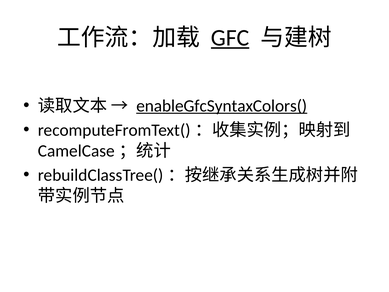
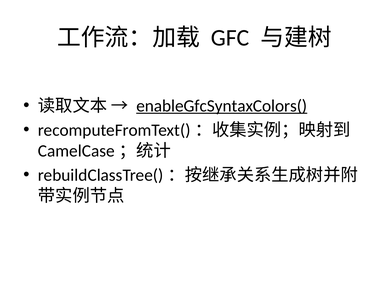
GFC underline: present -> none
